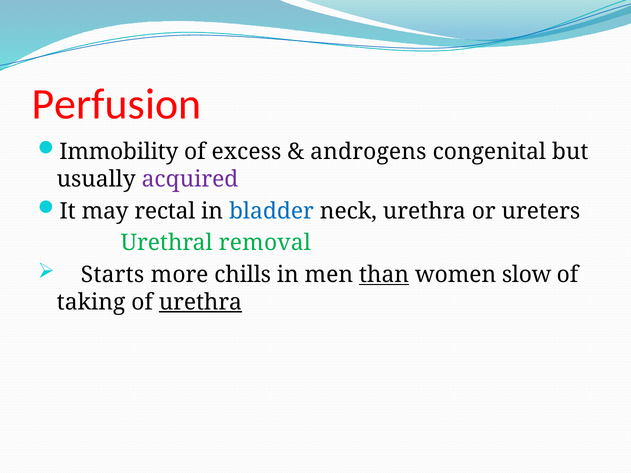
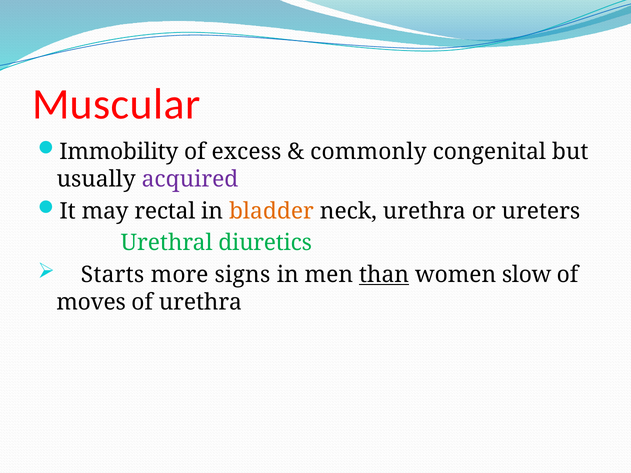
Perfusion: Perfusion -> Muscular
androgens: androgens -> commonly
bladder colour: blue -> orange
removal: removal -> diuretics
chills: chills -> signs
taking: taking -> moves
urethra at (200, 302) underline: present -> none
